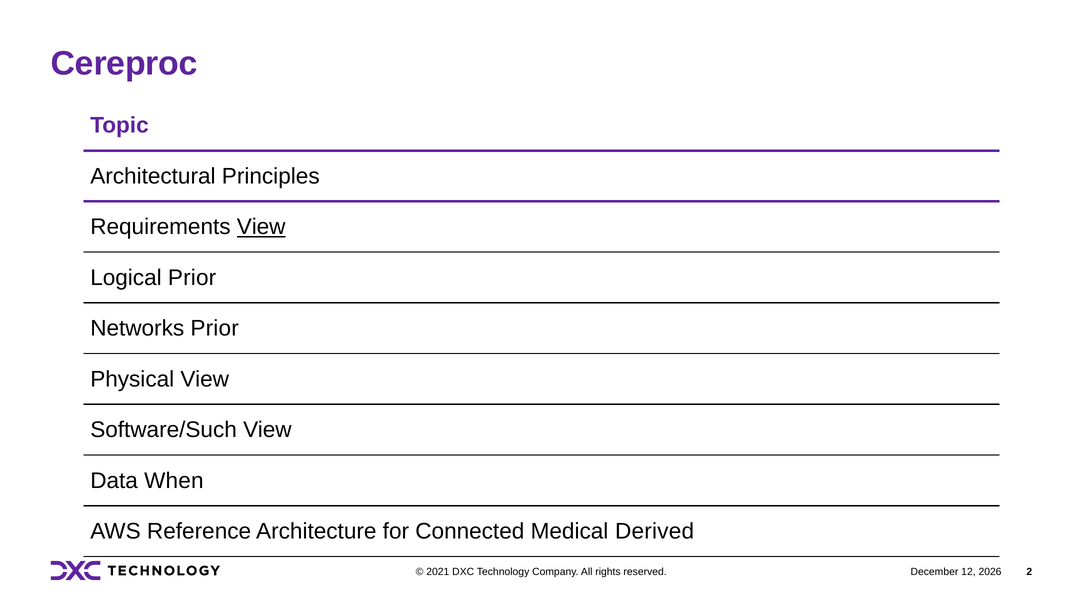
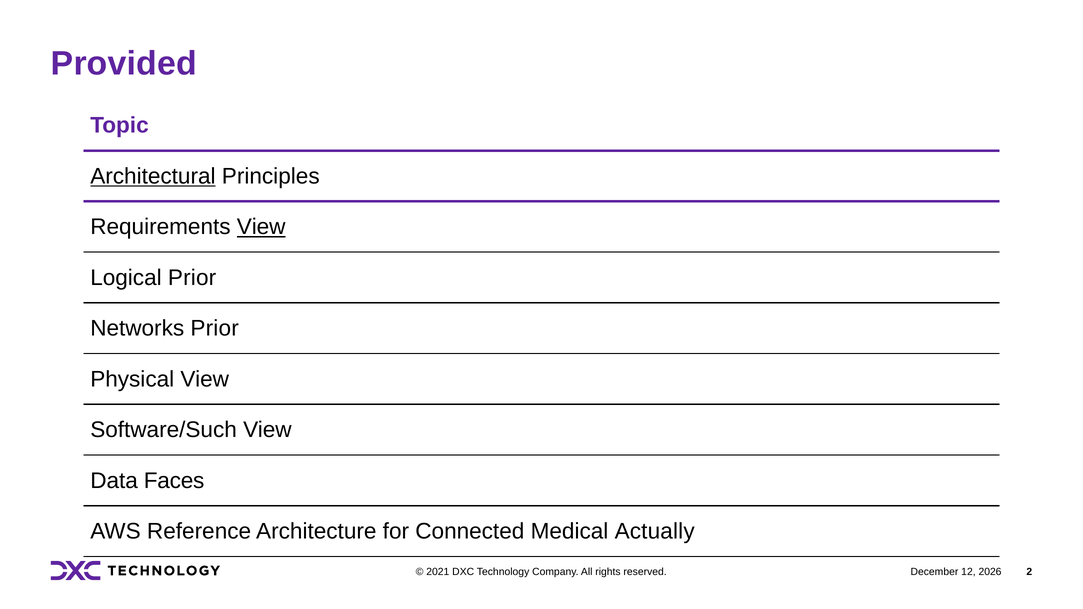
Cereproc: Cereproc -> Provided
Architectural underline: none -> present
When: When -> Faces
Derived: Derived -> Actually
